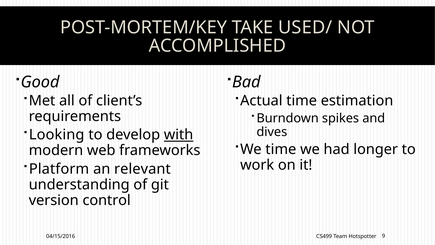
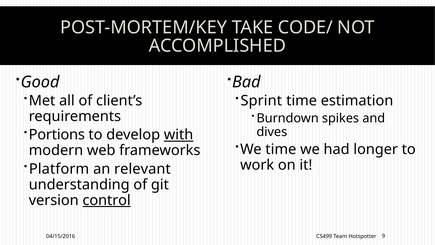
USED/: USED/ -> CODE/
Actual: Actual -> Sprint
Looking: Looking -> Portions
control underline: none -> present
